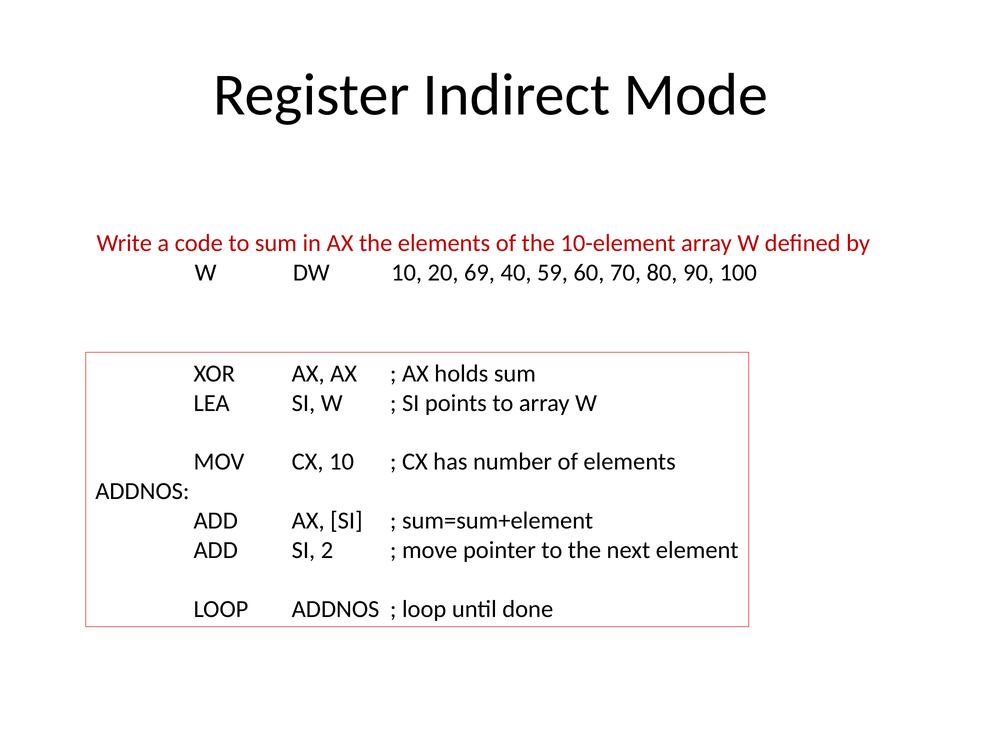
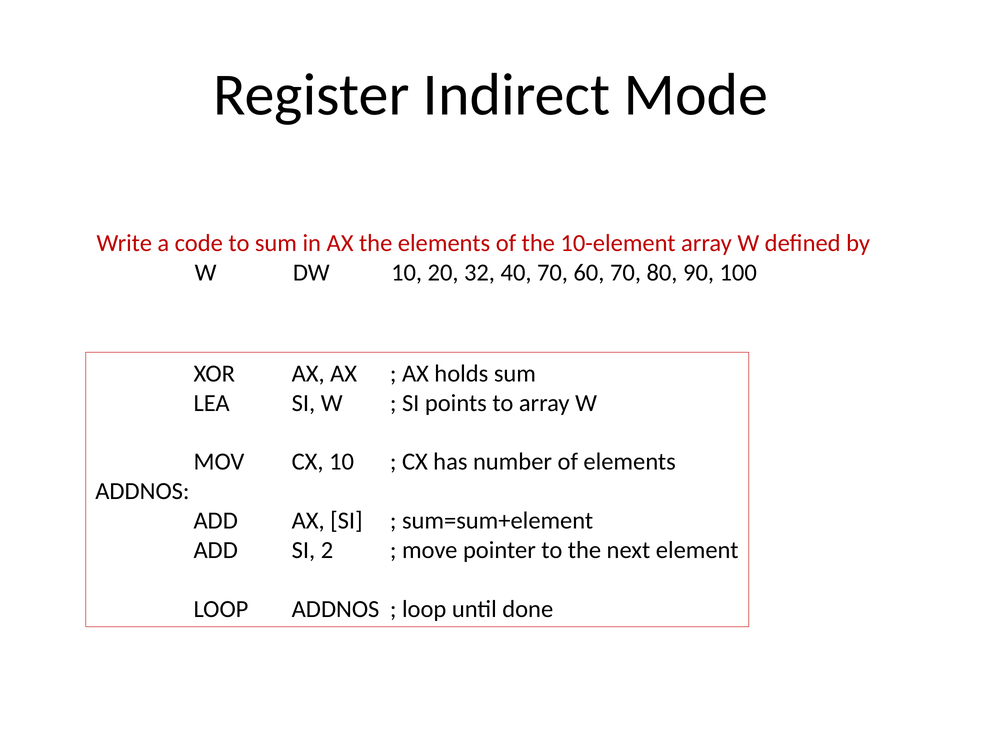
69: 69 -> 32
40 59: 59 -> 70
